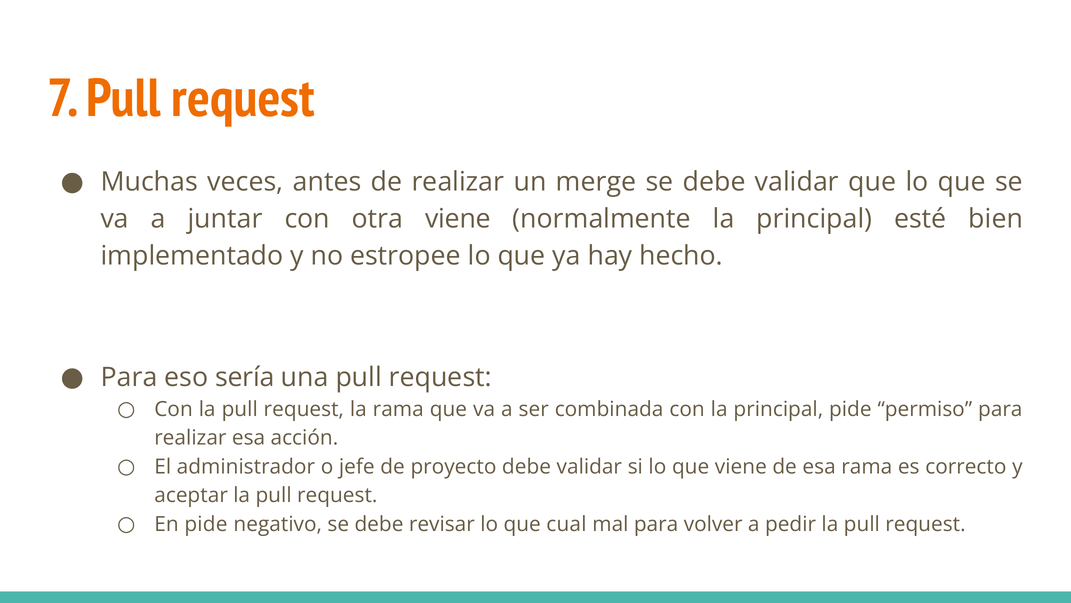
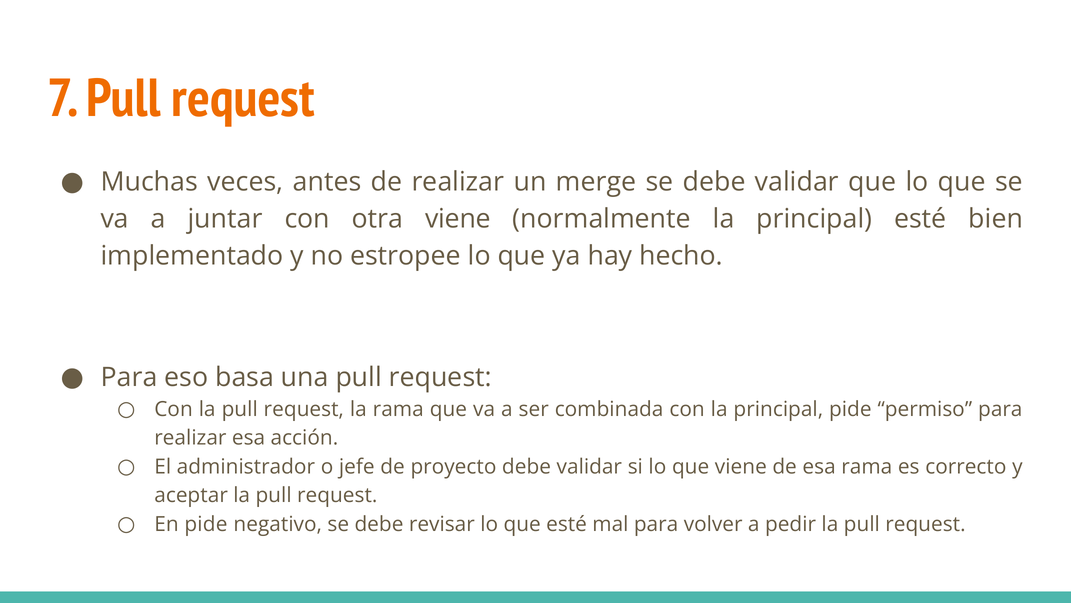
sería: sería -> basa
que cual: cual -> esté
